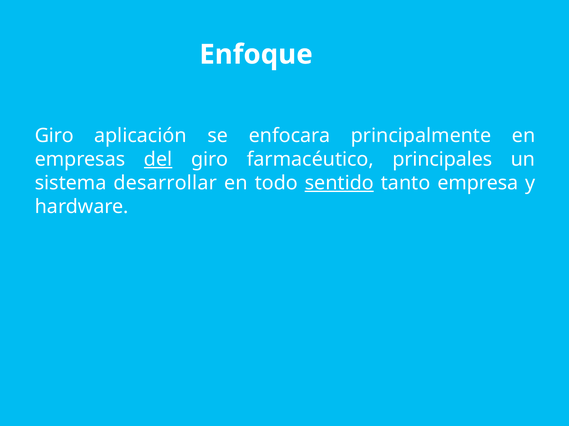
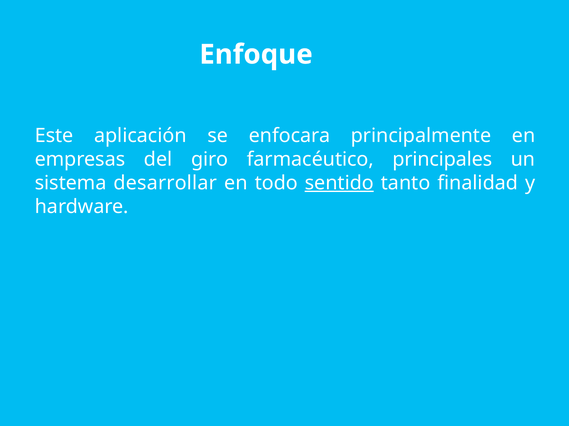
Giro at (54, 136): Giro -> Este
del underline: present -> none
empresa: empresa -> finalidad
